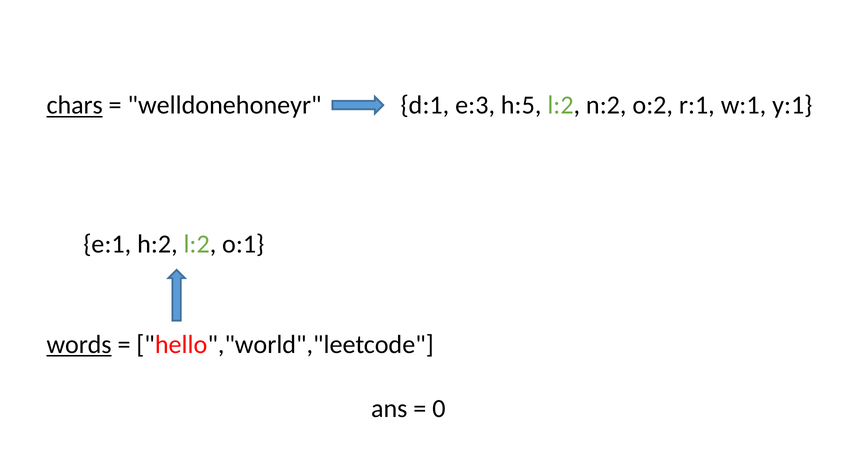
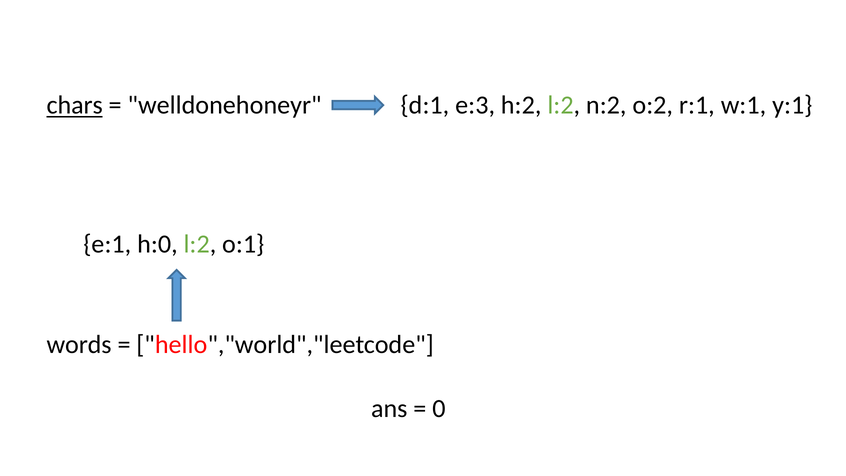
h:5: h:5 -> h:2
h:2: h:2 -> h:0
words underline: present -> none
